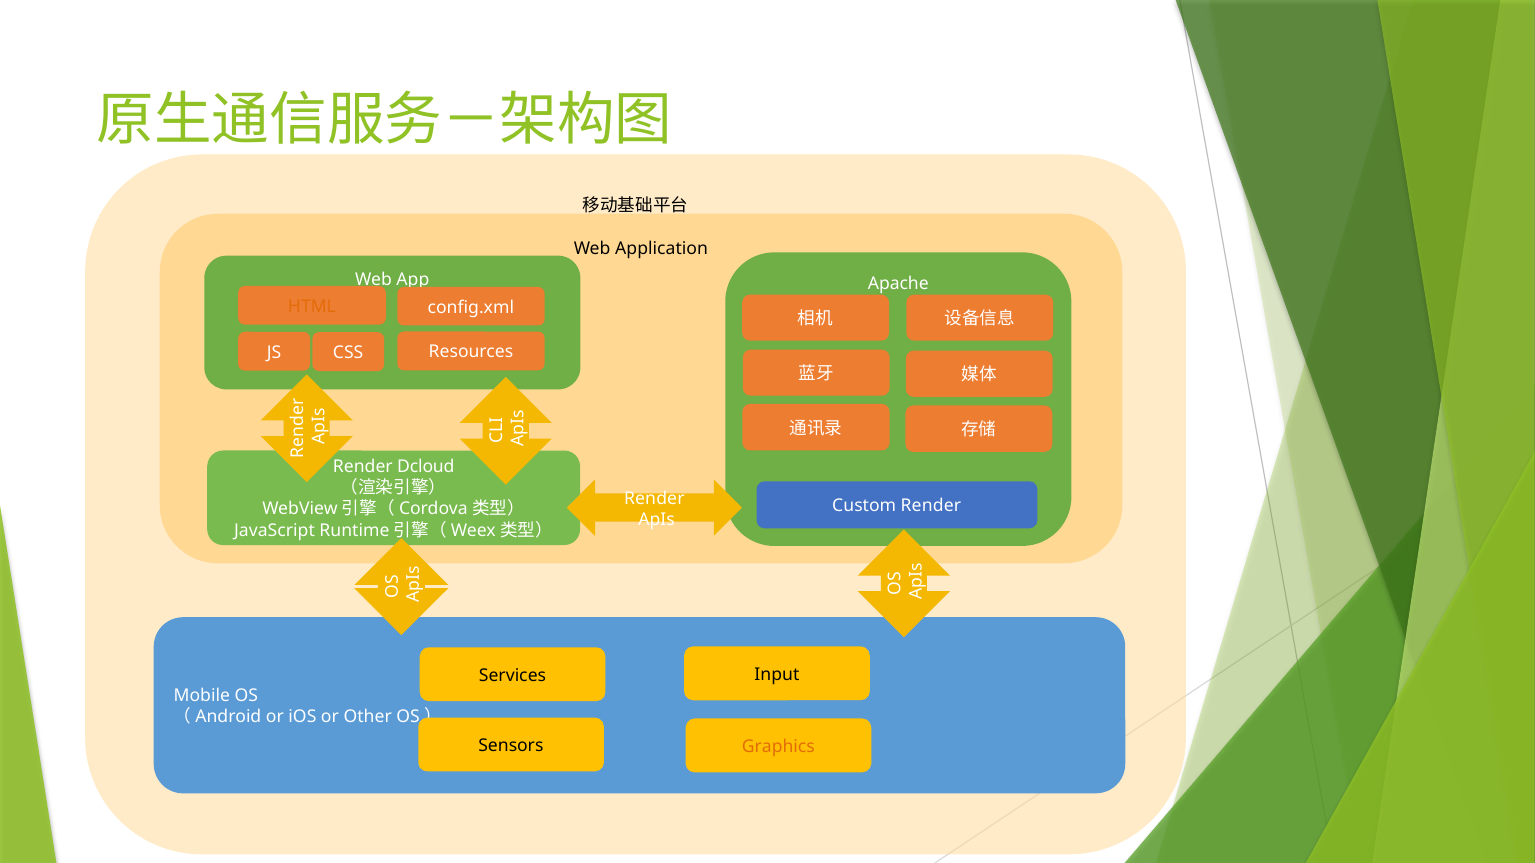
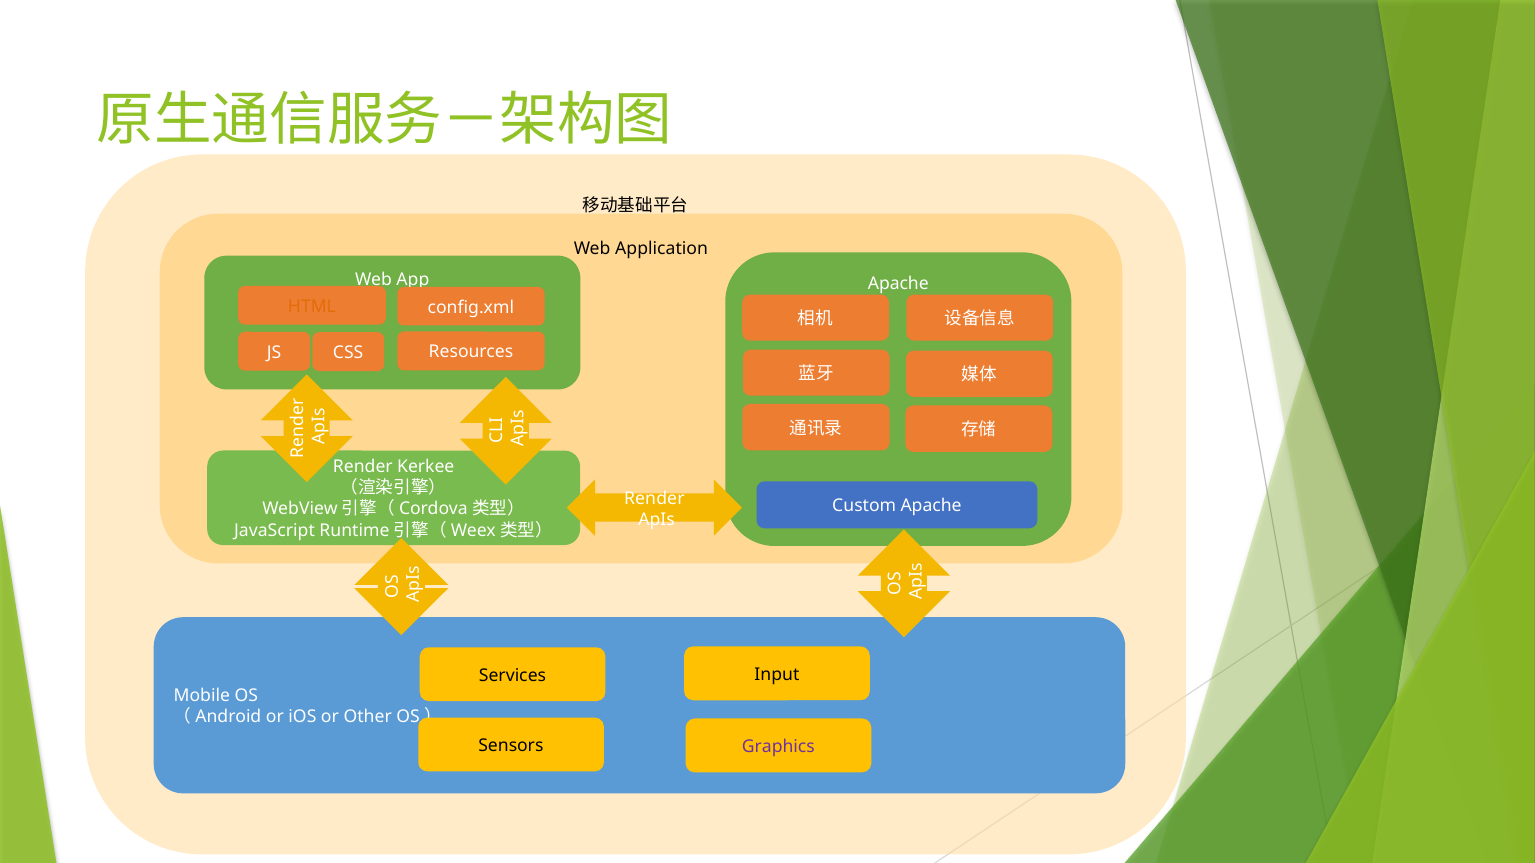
Dcloud: Dcloud -> Kerkee
Custom Render: Render -> Apache
Graphics colour: orange -> purple
